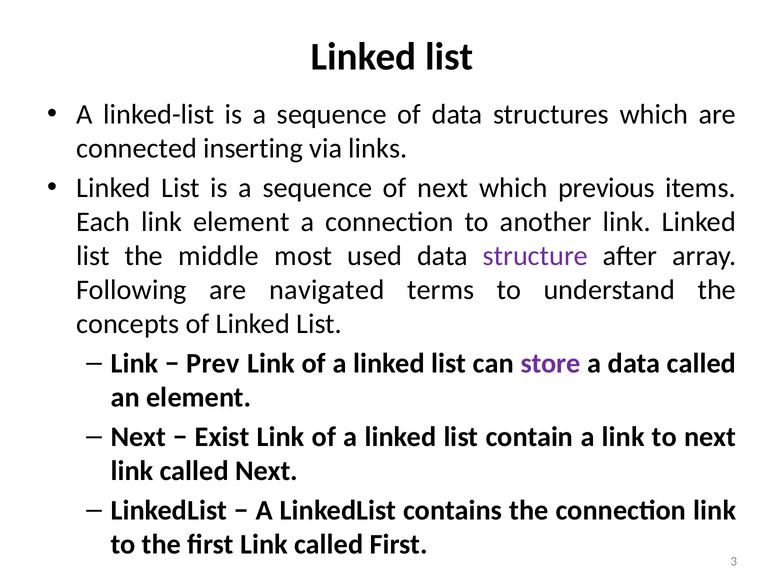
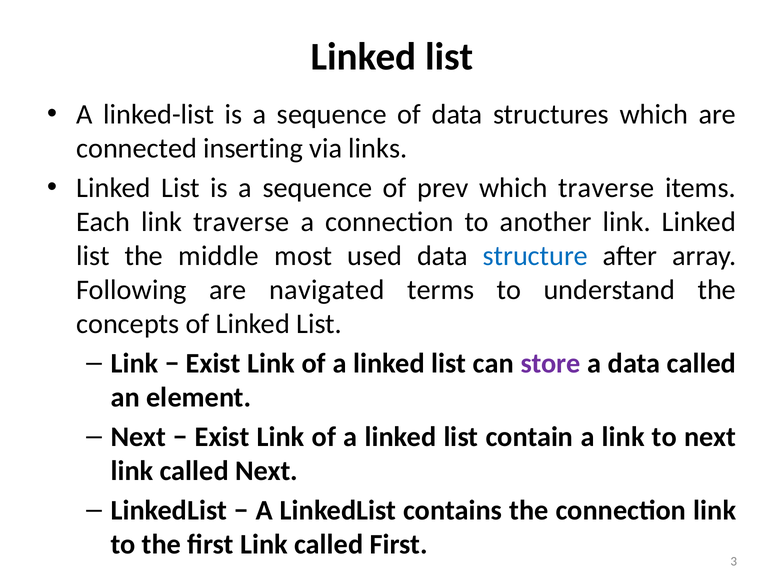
of next: next -> prev
which previous: previous -> traverse
link element: element -> traverse
structure colour: purple -> blue
Prev at (213, 363): Prev -> Exist
